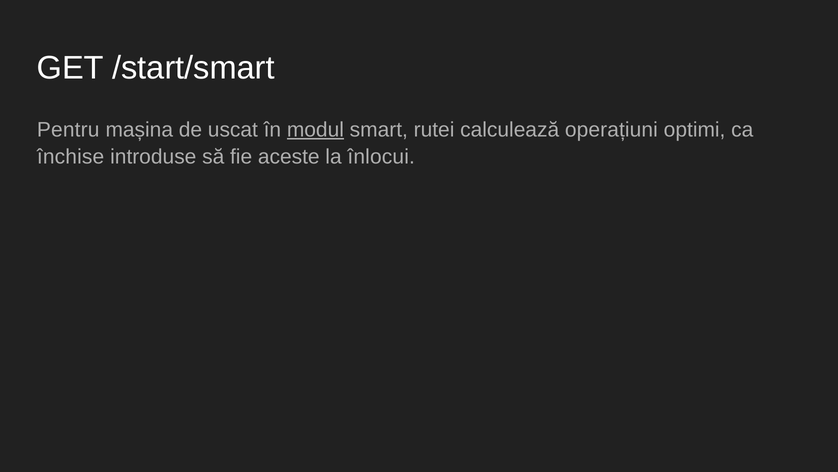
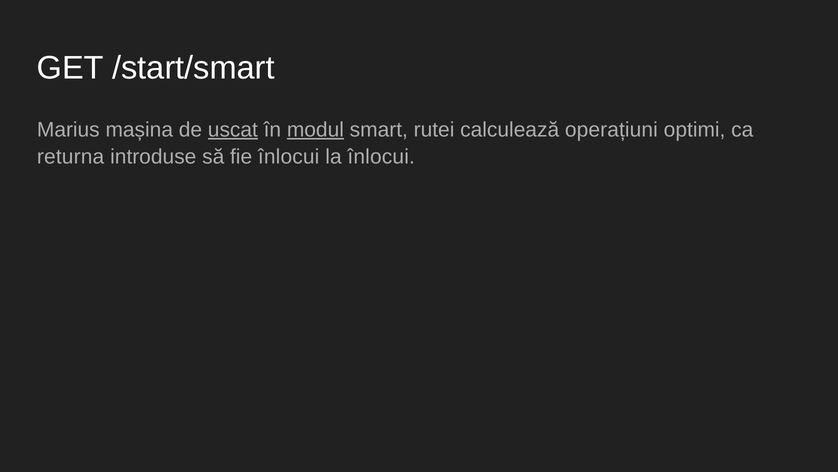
Pentru: Pentru -> Marius
uscat underline: none -> present
închise: închise -> returna
fie aceste: aceste -> înlocui
